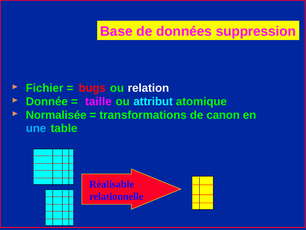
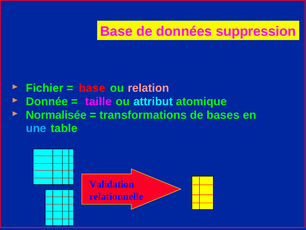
bugs at (92, 88): bugs -> base
relation colour: white -> pink
canon: canon -> bases
Réalisable: Réalisable -> Validation
